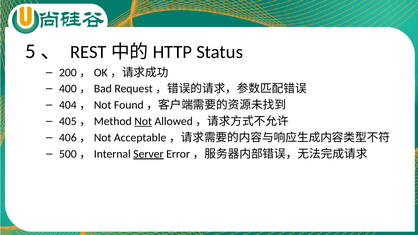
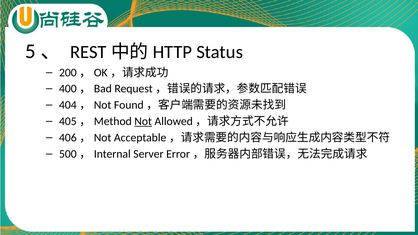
Server underline: present -> none
